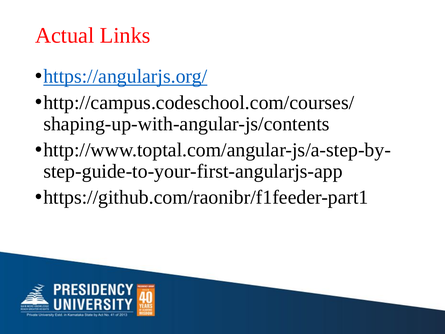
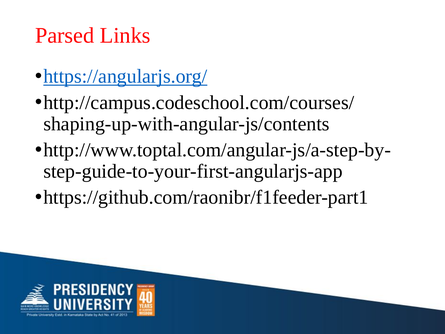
Actual: Actual -> Parsed
